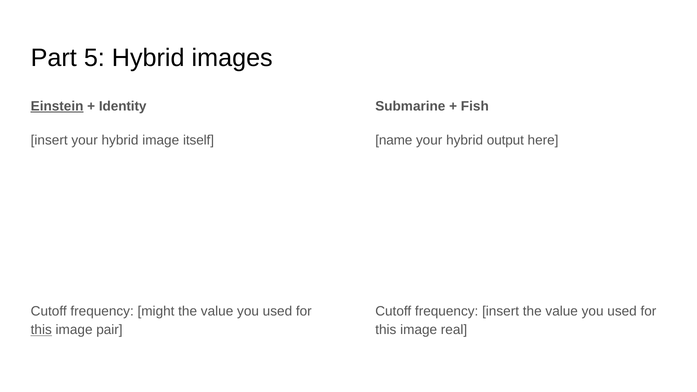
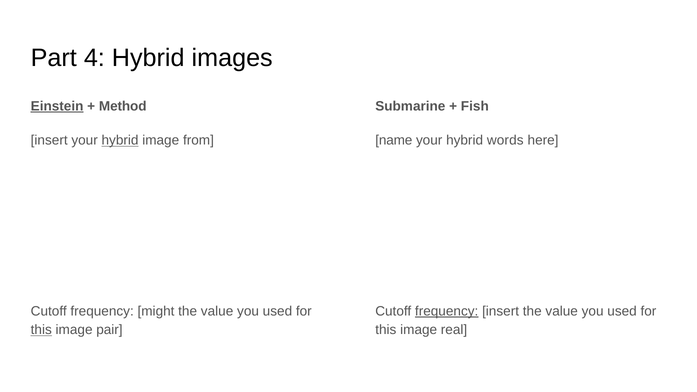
5: 5 -> 4
Identity: Identity -> Method
hybrid at (120, 140) underline: none -> present
itself: itself -> from
output: output -> words
frequency at (447, 311) underline: none -> present
